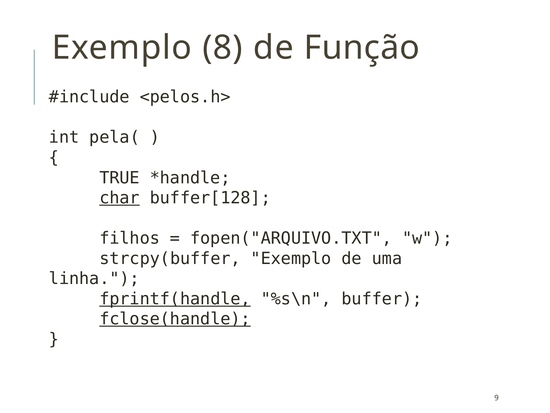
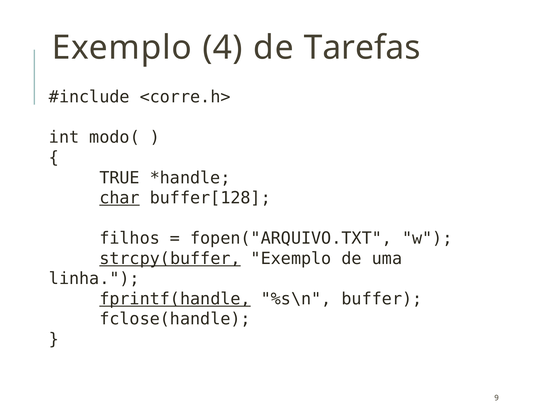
8: 8 -> 4
Função: Função -> Tarefas
<pelos.h>: <pelos.h> -> <corre.h>
pela(: pela( -> modo(
strcpy(buffer underline: none -> present
fclose(handle underline: present -> none
